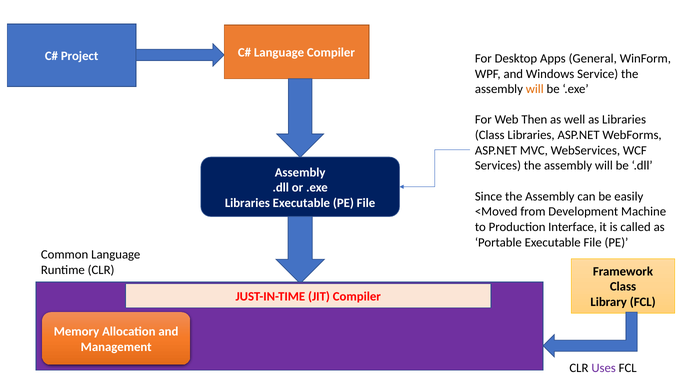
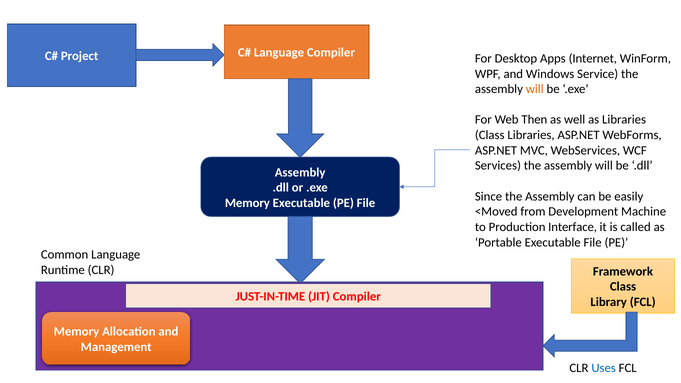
General: General -> Internet
Libraries at (247, 203): Libraries -> Memory
Uses colour: purple -> blue
